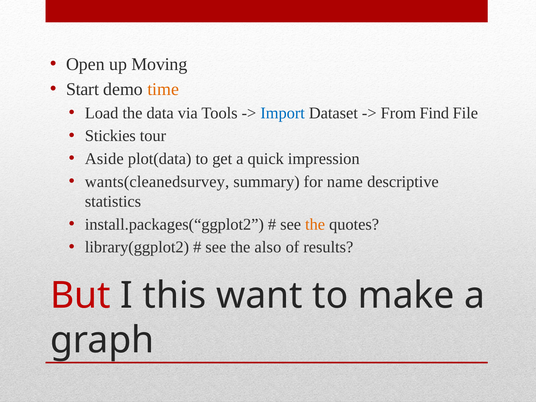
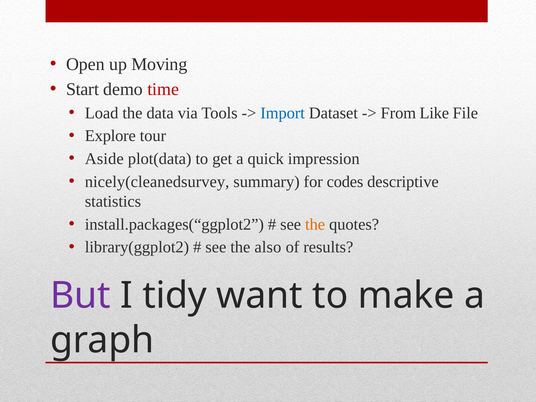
time colour: orange -> red
Find: Find -> Like
Stickies: Stickies -> Explore
wants(cleanedsurvey: wants(cleanedsurvey -> nicely(cleanedsurvey
name: name -> codes
But colour: red -> purple
this: this -> tidy
